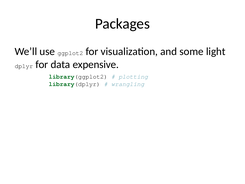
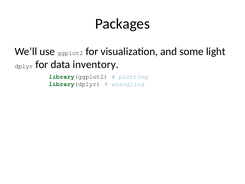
expensive: expensive -> inventory
